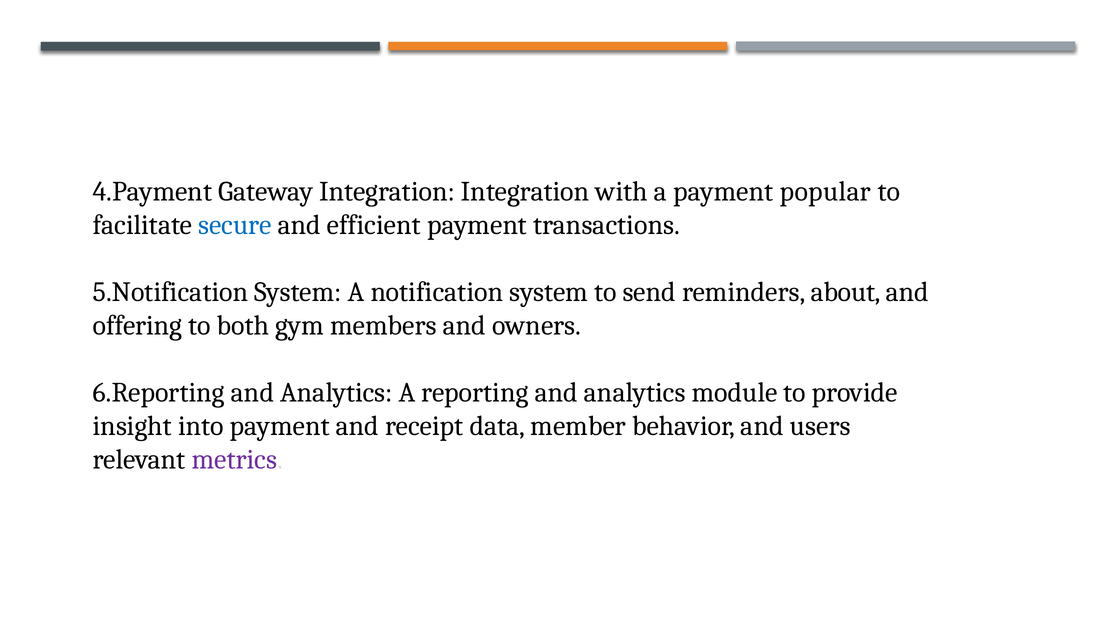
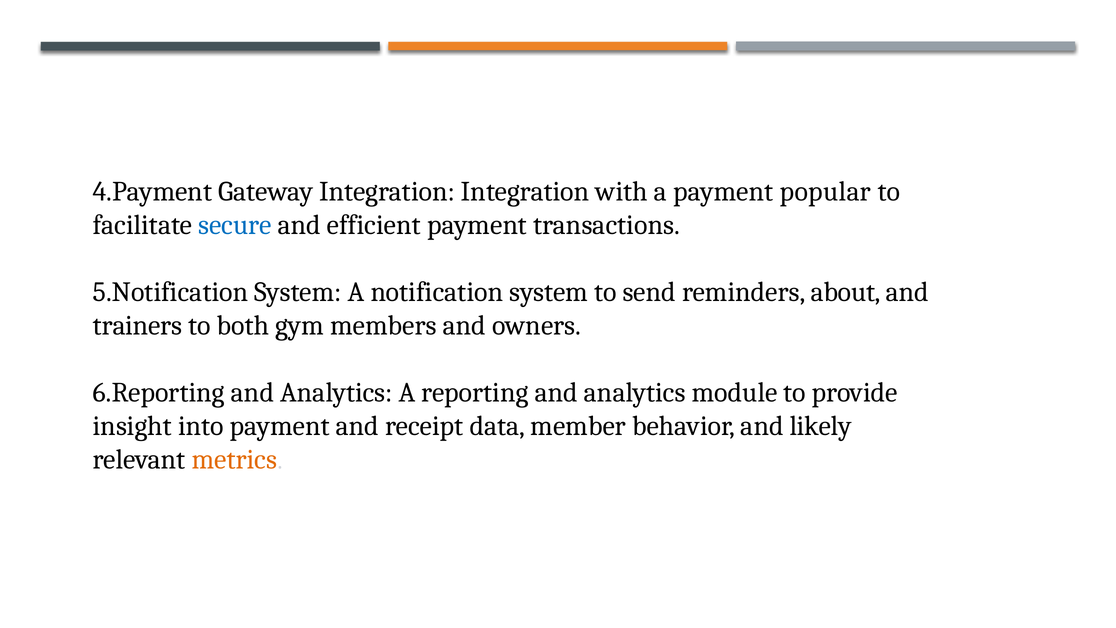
offering: offering -> trainers
users: users -> likely
metrics colour: purple -> orange
